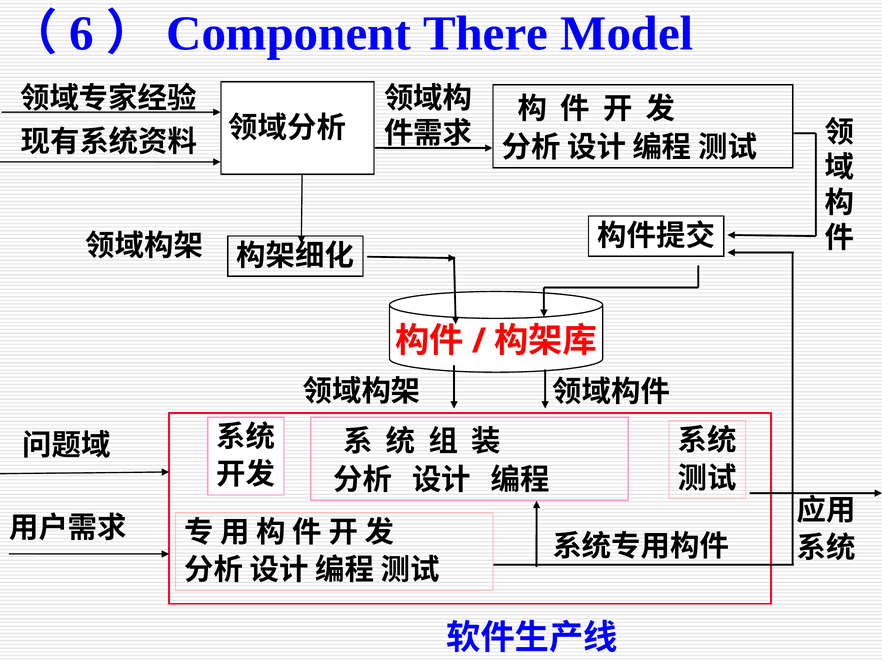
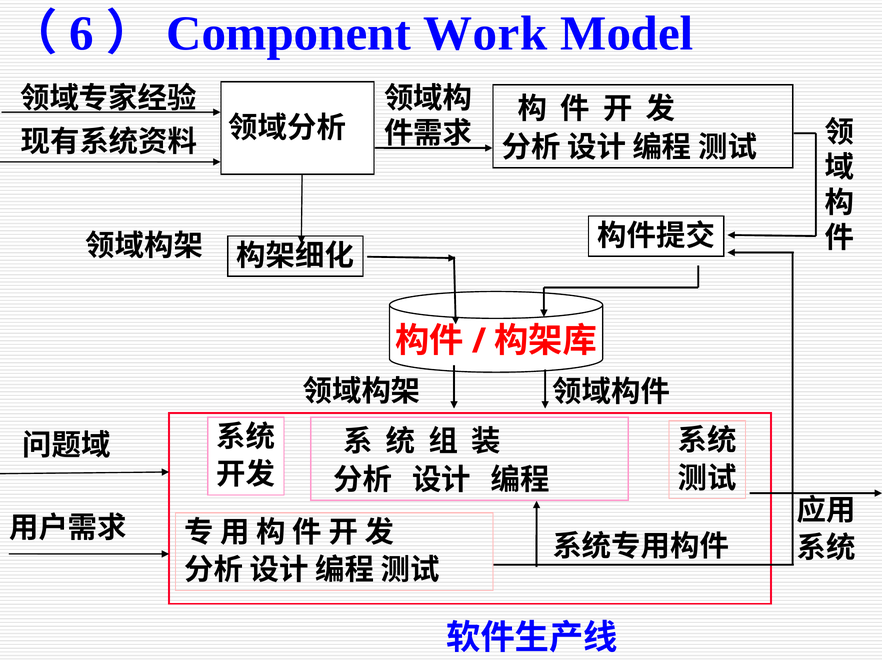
There: There -> Work
